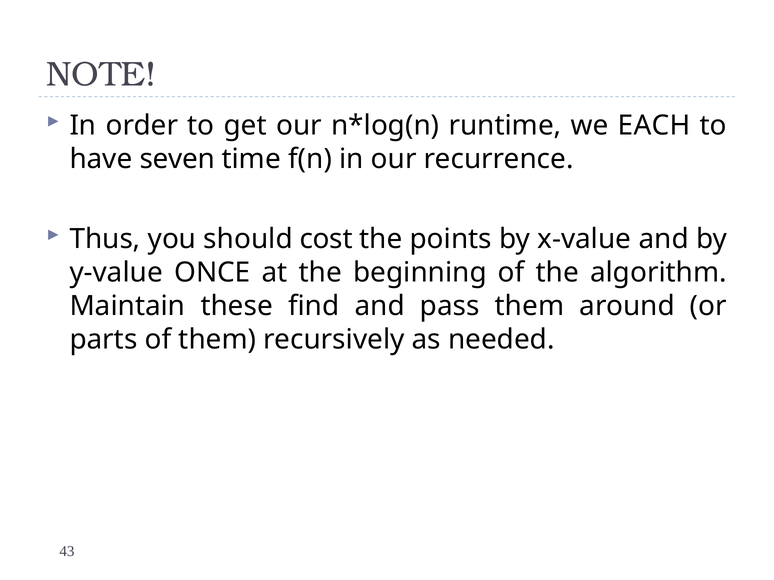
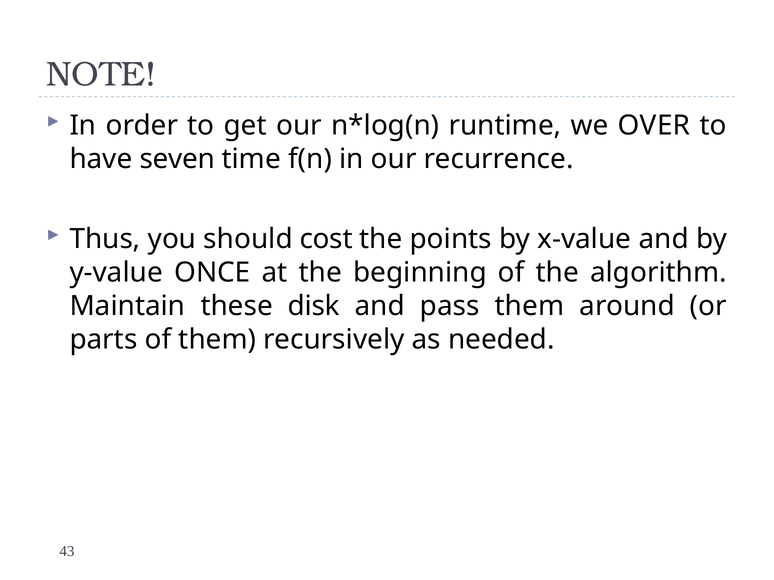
EACH: EACH -> OVER
find: find -> disk
